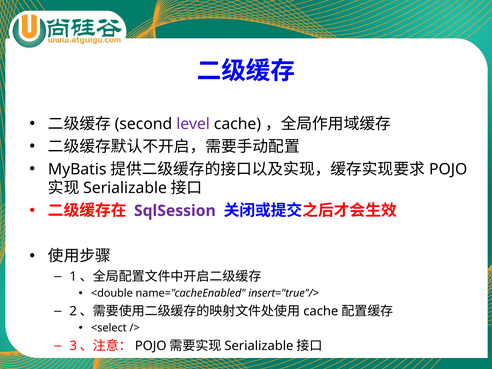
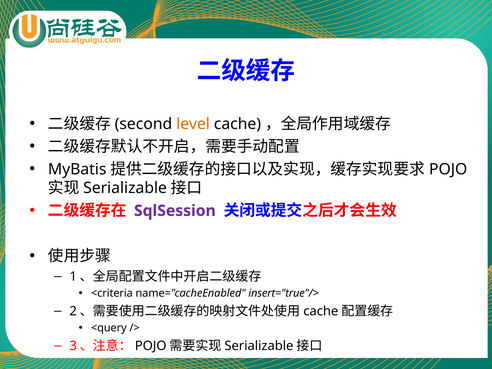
level colour: purple -> orange
<double: <double -> <criteria
<select: <select -> <query
